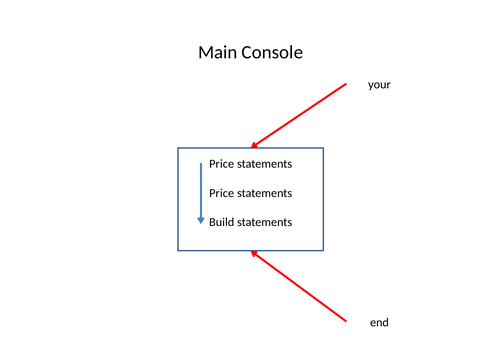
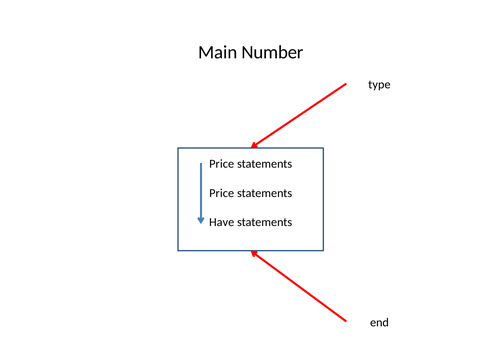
Console: Console -> Number
your: your -> type
Build: Build -> Have
